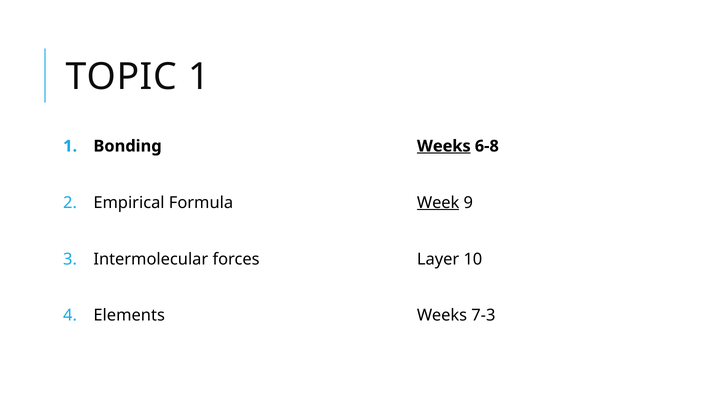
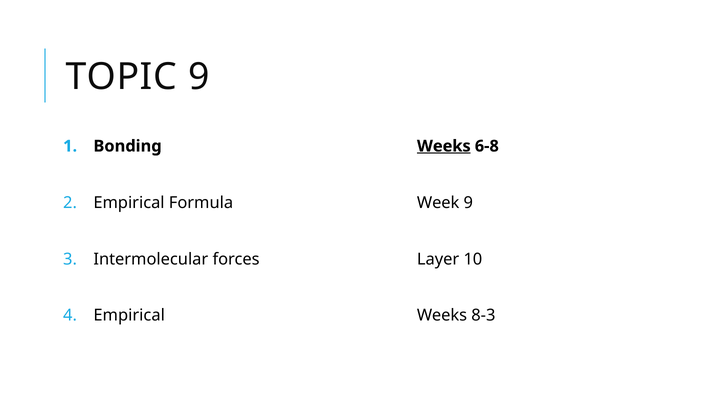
TOPIC 1: 1 -> 9
Week underline: present -> none
Elements at (129, 316): Elements -> Empirical
7-3: 7-3 -> 8-3
